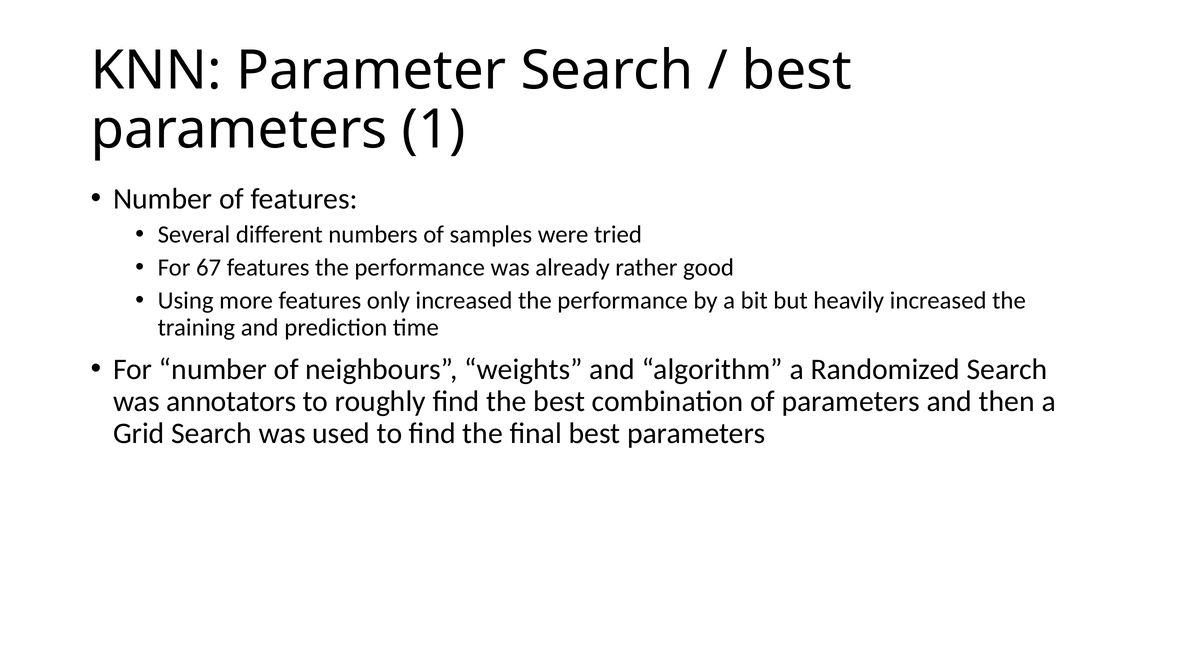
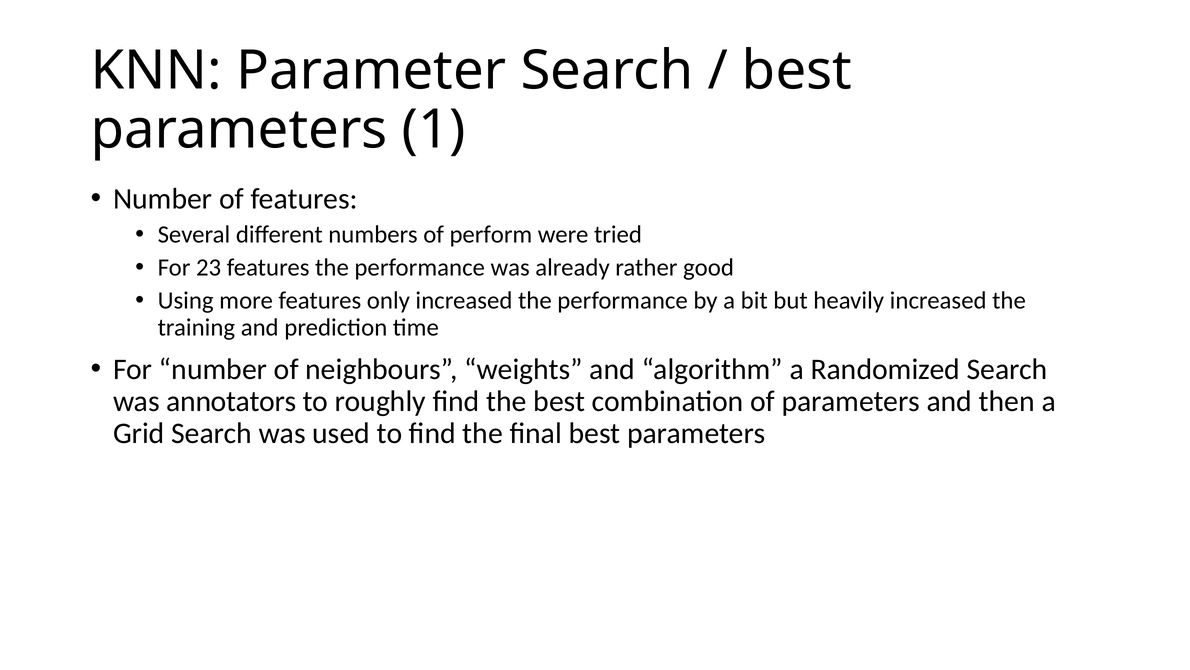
samples: samples -> perform
67: 67 -> 23
